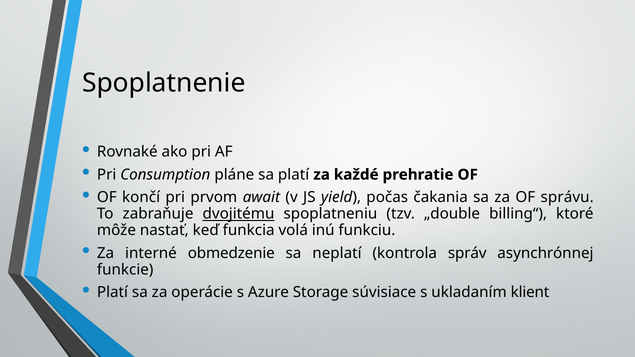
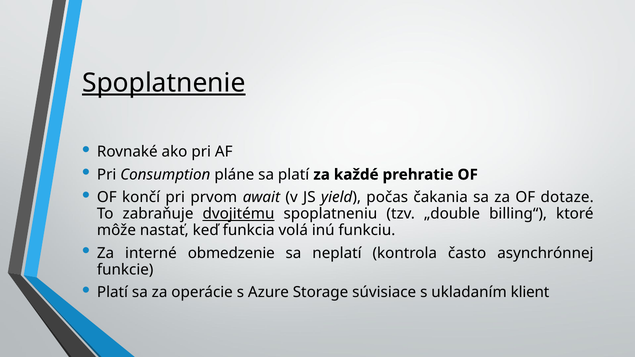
Spoplatnenie underline: none -> present
správu: správu -> dotaze
správ: správ -> často
